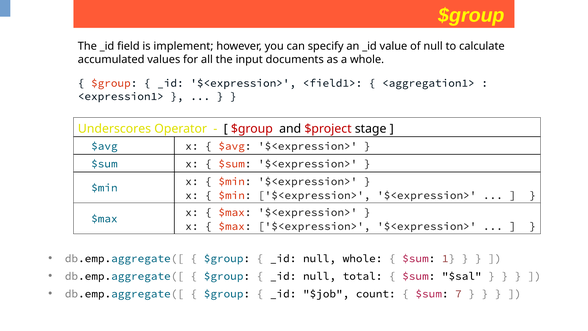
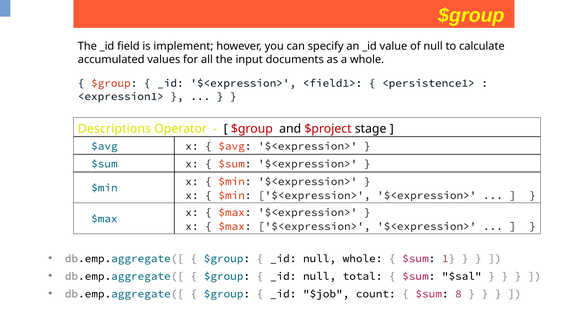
<aggregation1>: <aggregation1> -> <persistence1>
Underscores: Underscores -> Descriptions
7: 7 -> 8
